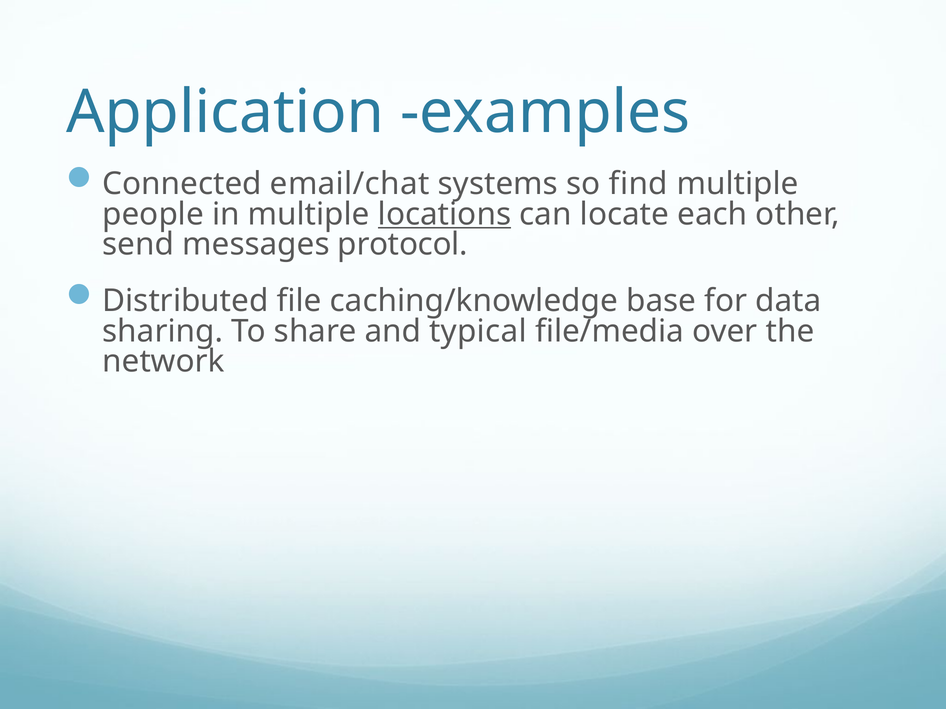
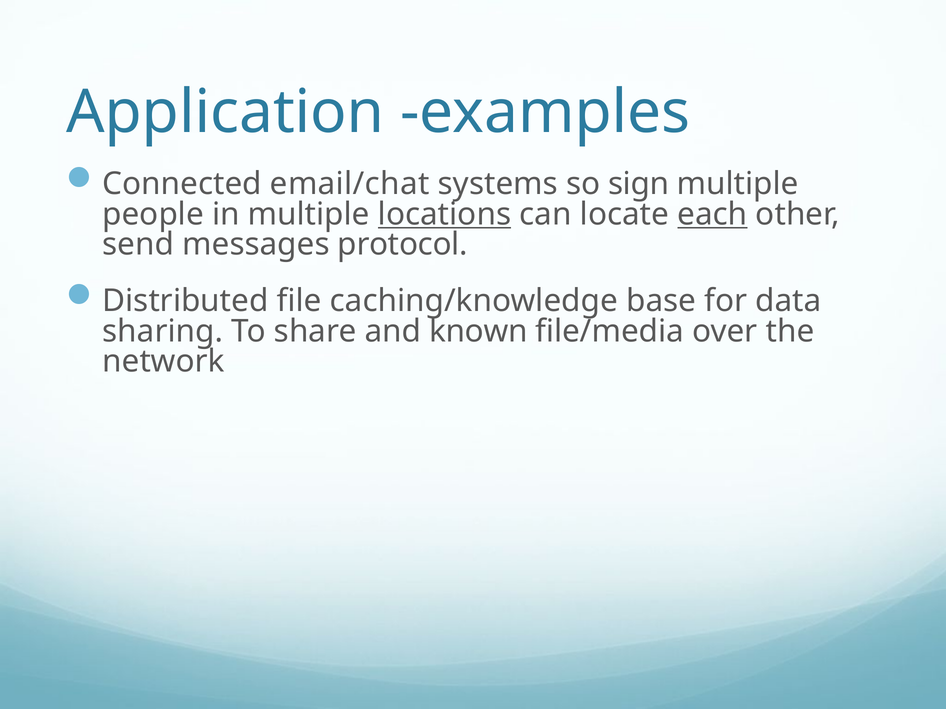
find: find -> sign
each underline: none -> present
typical: typical -> known
